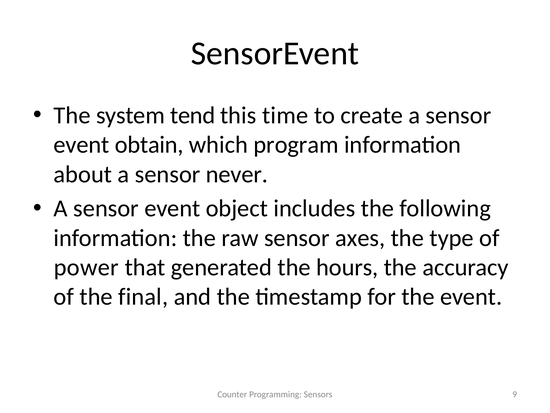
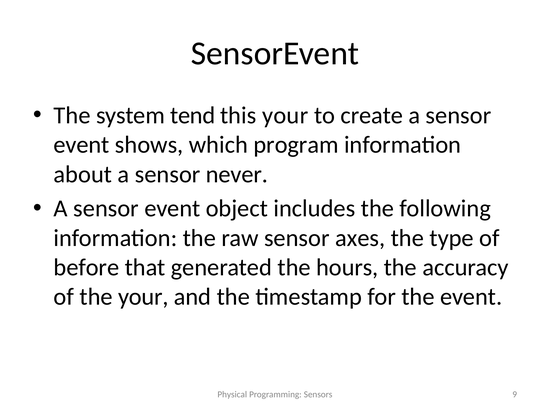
this time: time -> your
obtain: obtain -> shows
power: power -> before
the final: final -> your
Counter: Counter -> Physical
